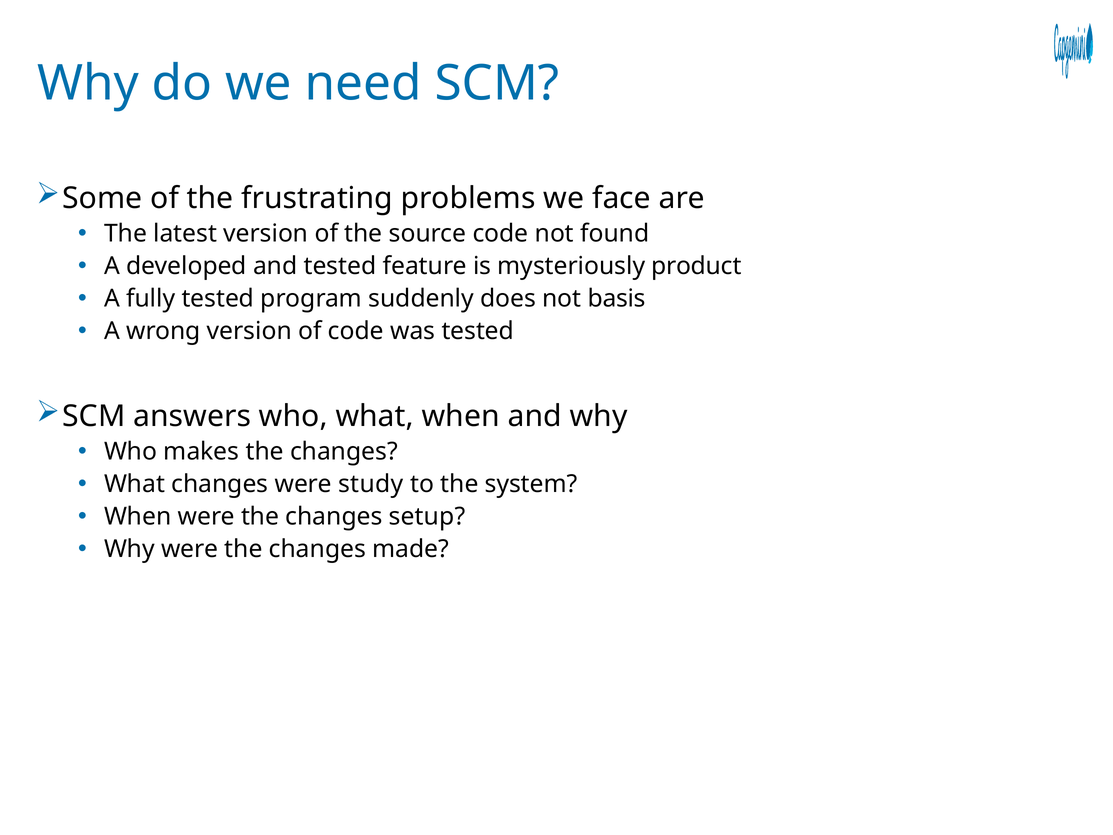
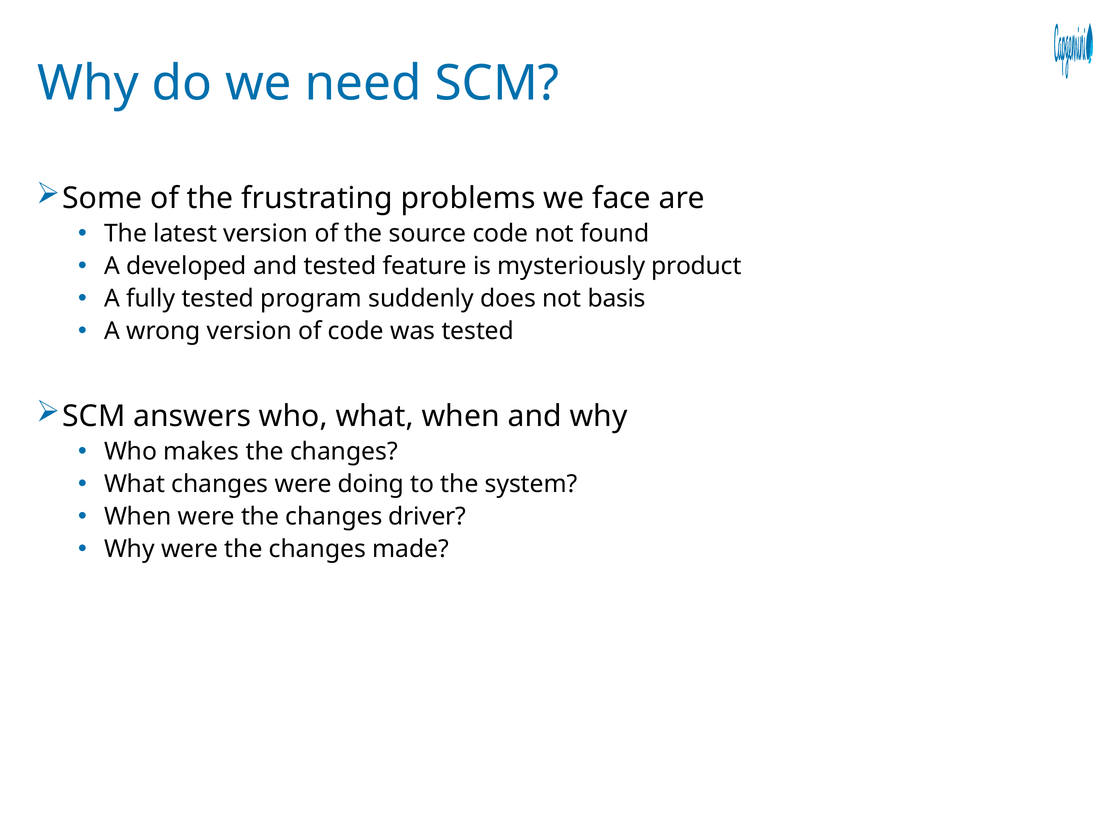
study: study -> doing
setup: setup -> driver
